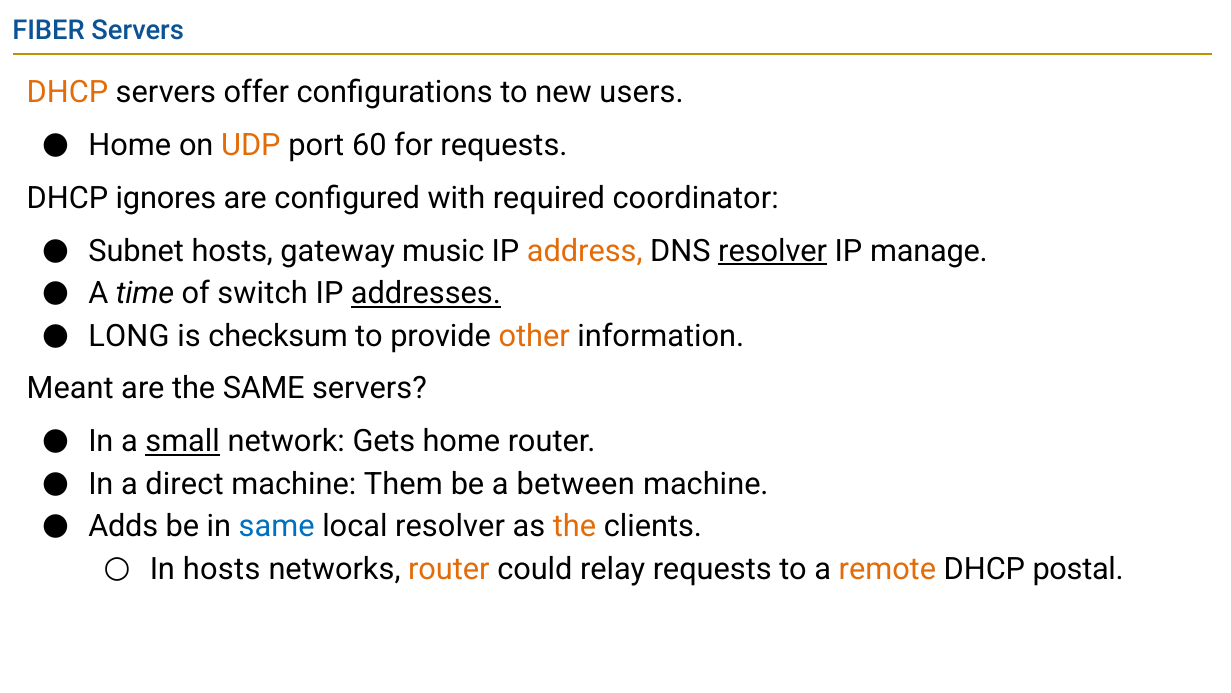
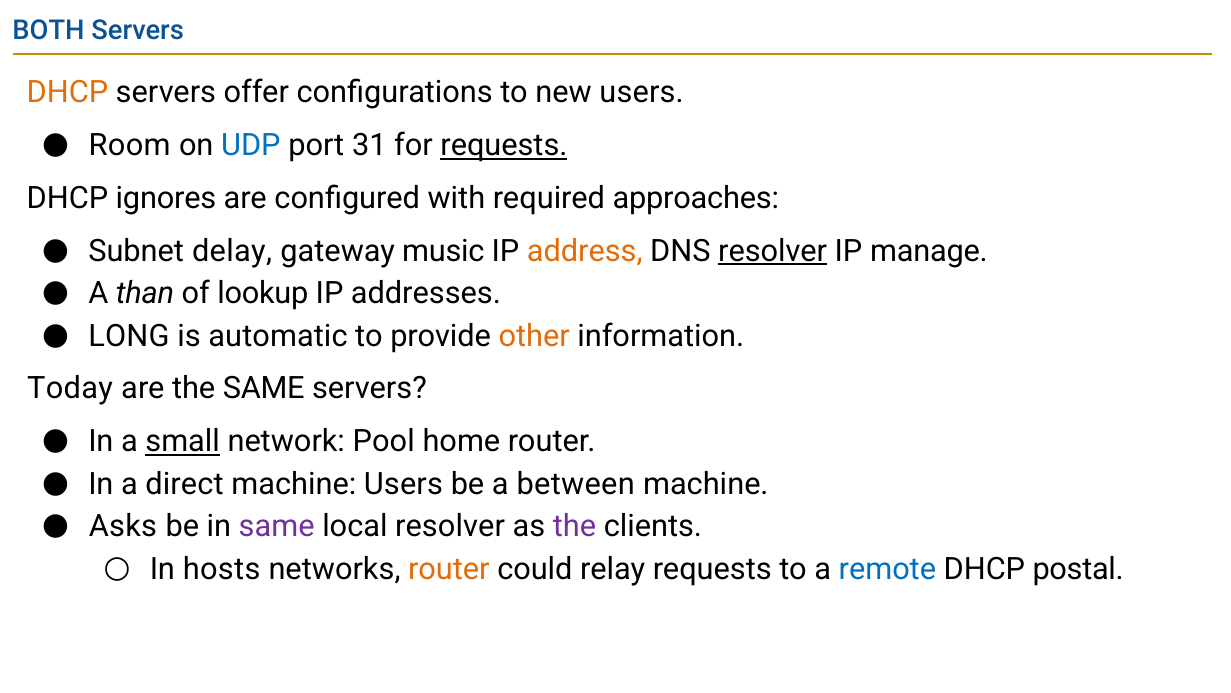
FIBER: FIBER -> BOTH
Home at (130, 145): Home -> Room
UDP colour: orange -> blue
60: 60 -> 31
requests at (504, 145) underline: none -> present
coordinator: coordinator -> approaches
Subnet hosts: hosts -> delay
time: time -> than
switch: switch -> lookup
addresses underline: present -> none
checksum: checksum -> automatic
Meant: Meant -> Today
Gets: Gets -> Pool
machine Them: Them -> Users
Adds: Adds -> Asks
same at (277, 526) colour: blue -> purple
the at (575, 526) colour: orange -> purple
remote colour: orange -> blue
